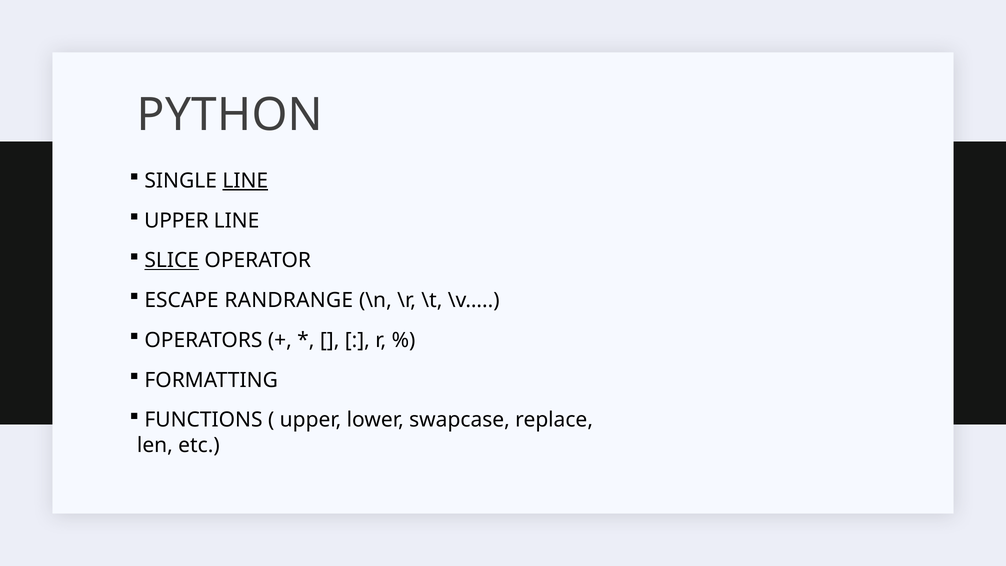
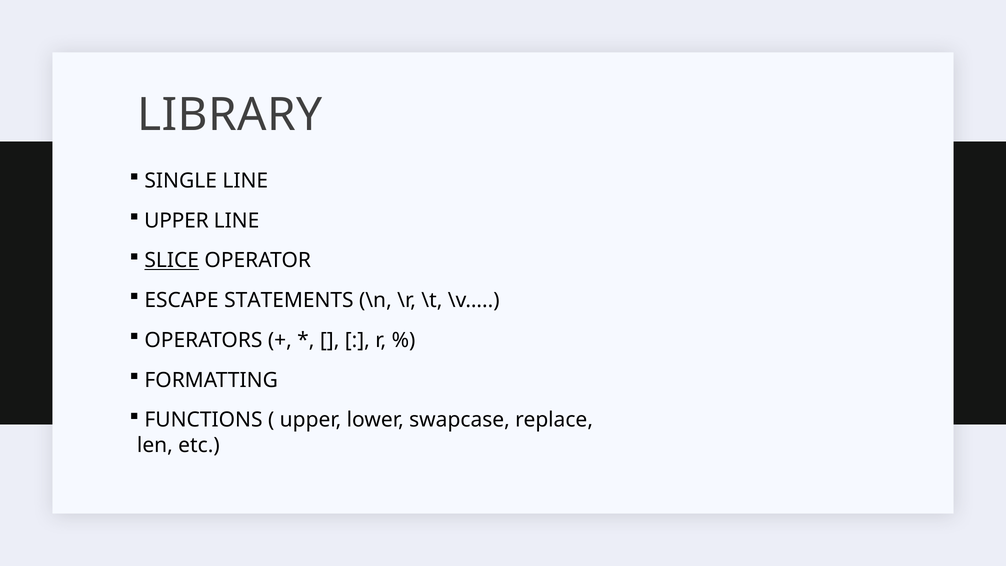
PYTHON: PYTHON -> LIBRARY
LINE at (245, 181) underline: present -> none
RANDRANGE: RANDRANGE -> STATEMENTS
